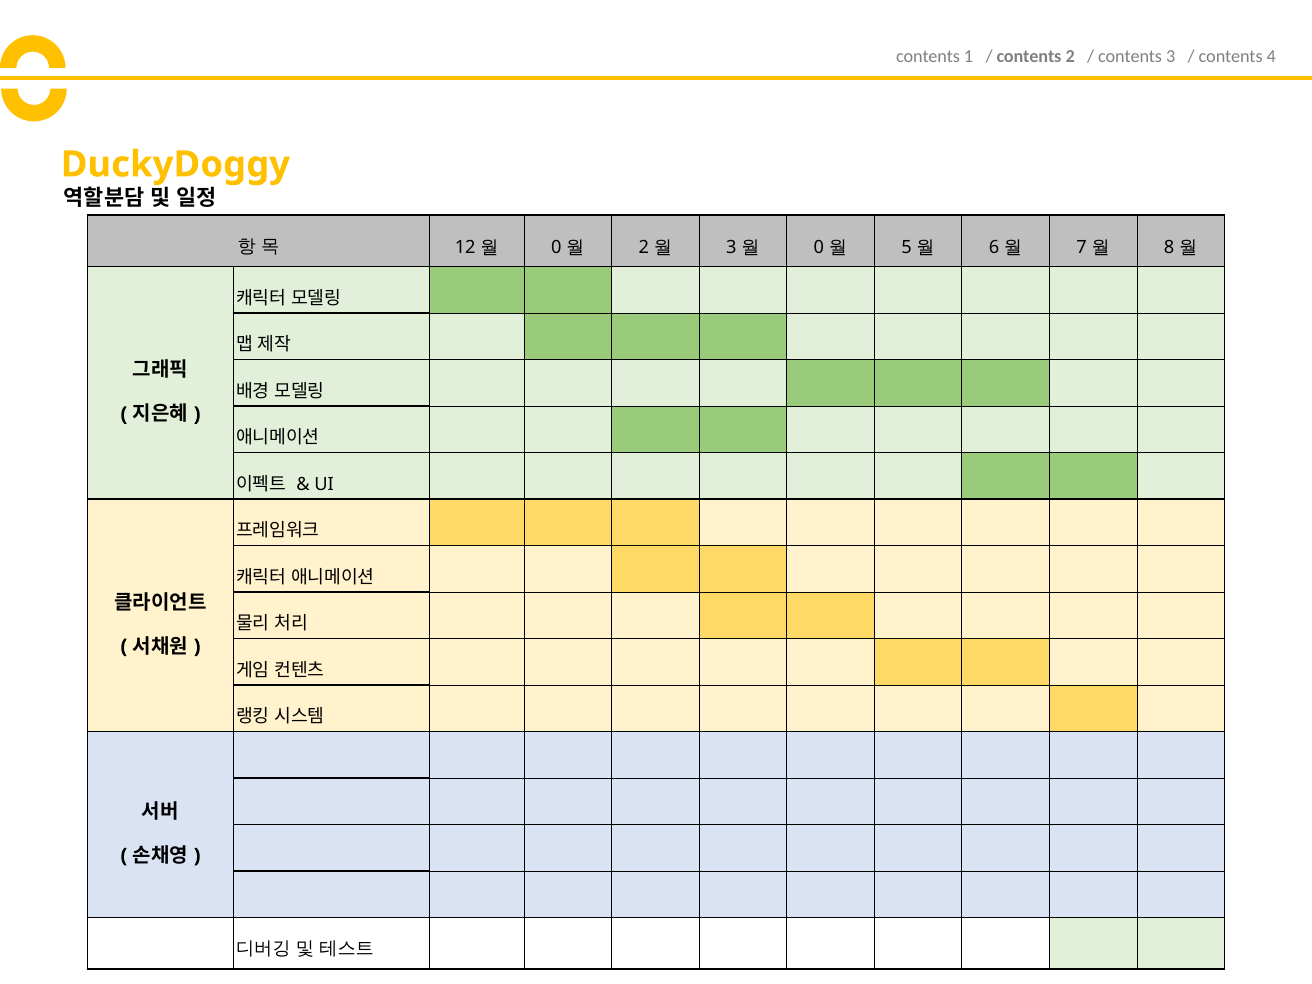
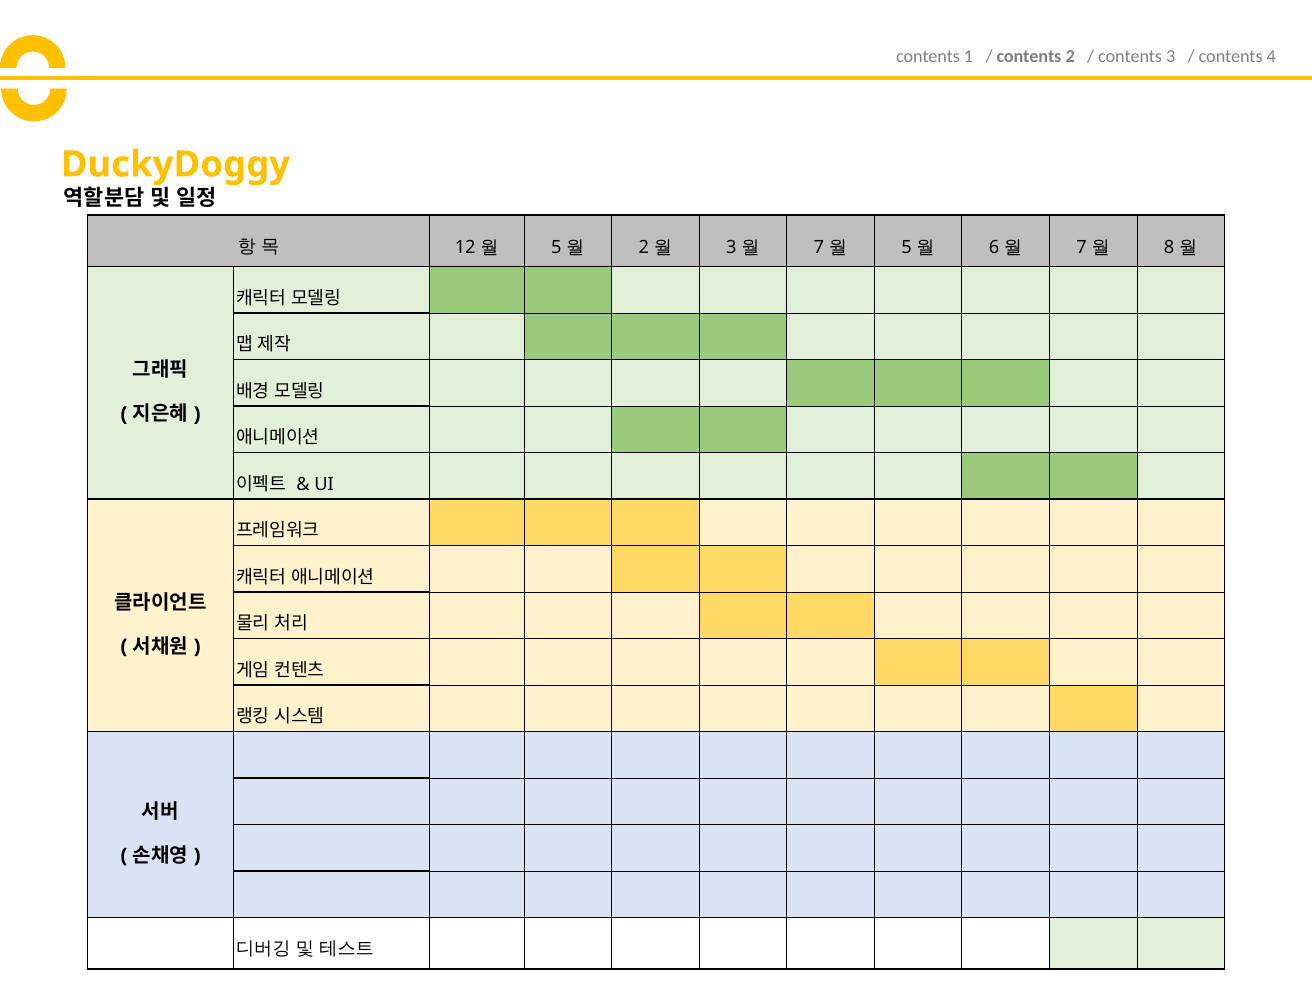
0 at (556, 248): 0 -> 5
0 at (819, 248): 0 -> 7
